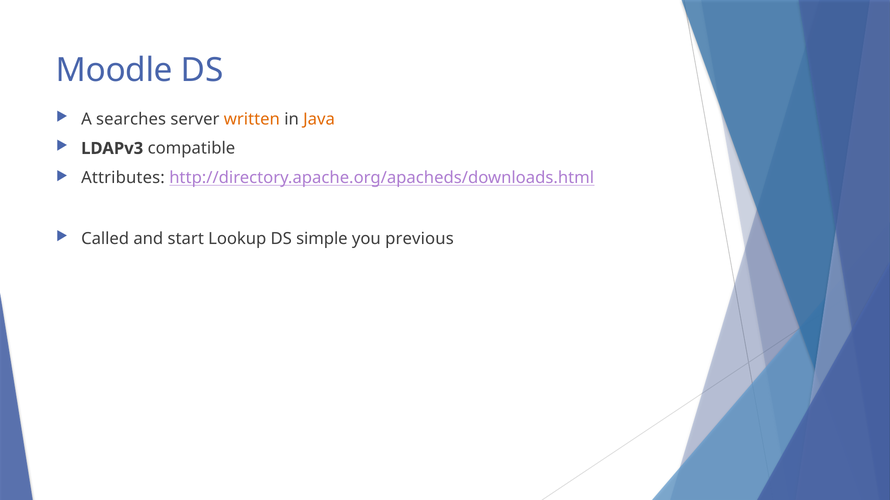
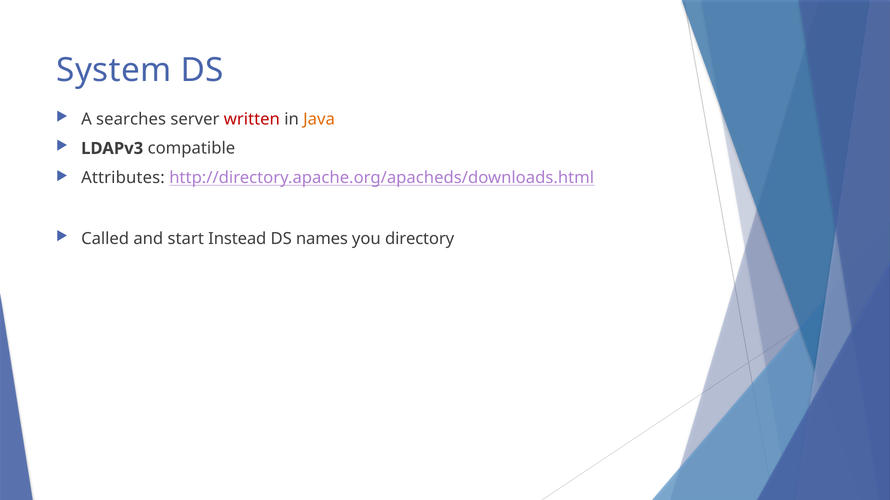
Moodle: Moodle -> System
written colour: orange -> red
Lookup: Lookup -> Instead
simple: simple -> names
previous: previous -> directory
